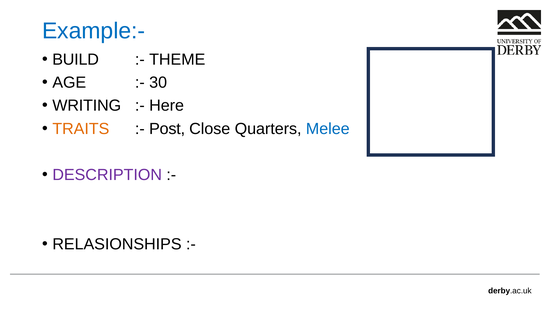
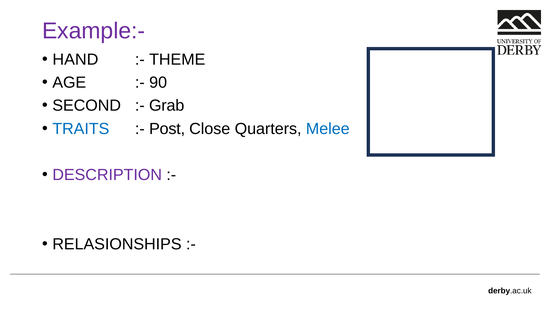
Example:- colour: blue -> purple
BUILD: BUILD -> HAND
30: 30 -> 90
WRITING: WRITING -> SECOND
Here: Here -> Grab
TRAITS colour: orange -> blue
